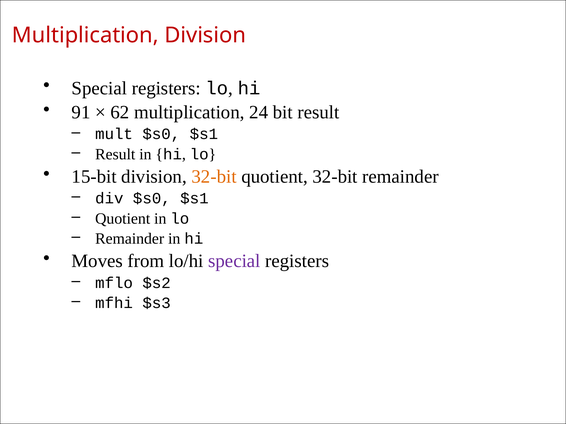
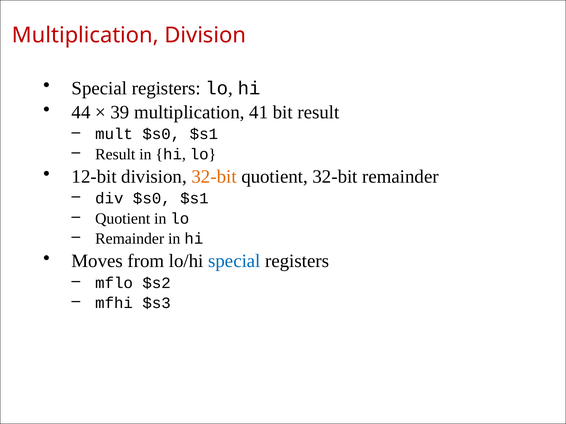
91: 91 -> 44
62: 62 -> 39
24: 24 -> 41
15-bit: 15-bit -> 12-bit
special at (234, 261) colour: purple -> blue
